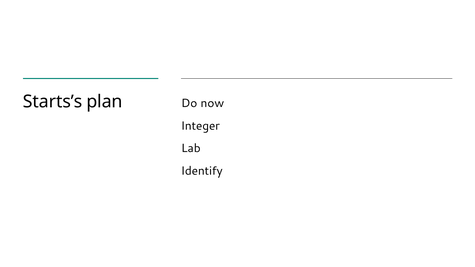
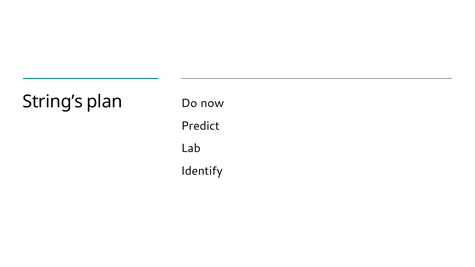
Starts’s: Starts’s -> String’s
Integer: Integer -> Predict
